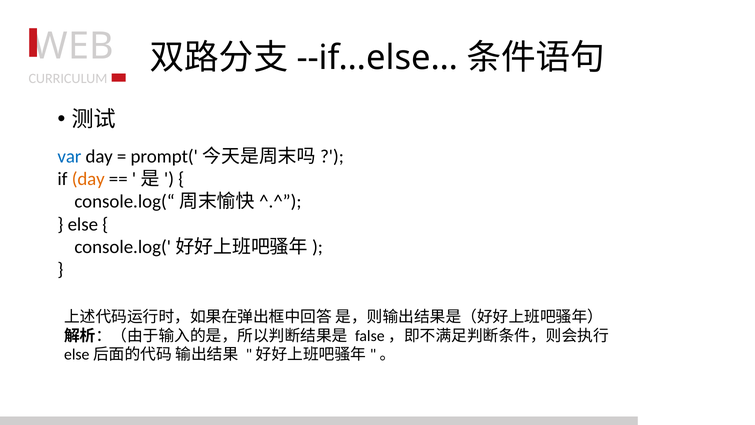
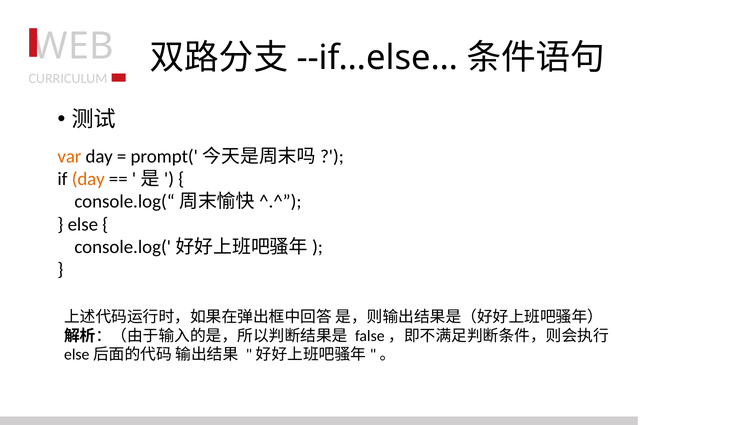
var colour: blue -> orange
